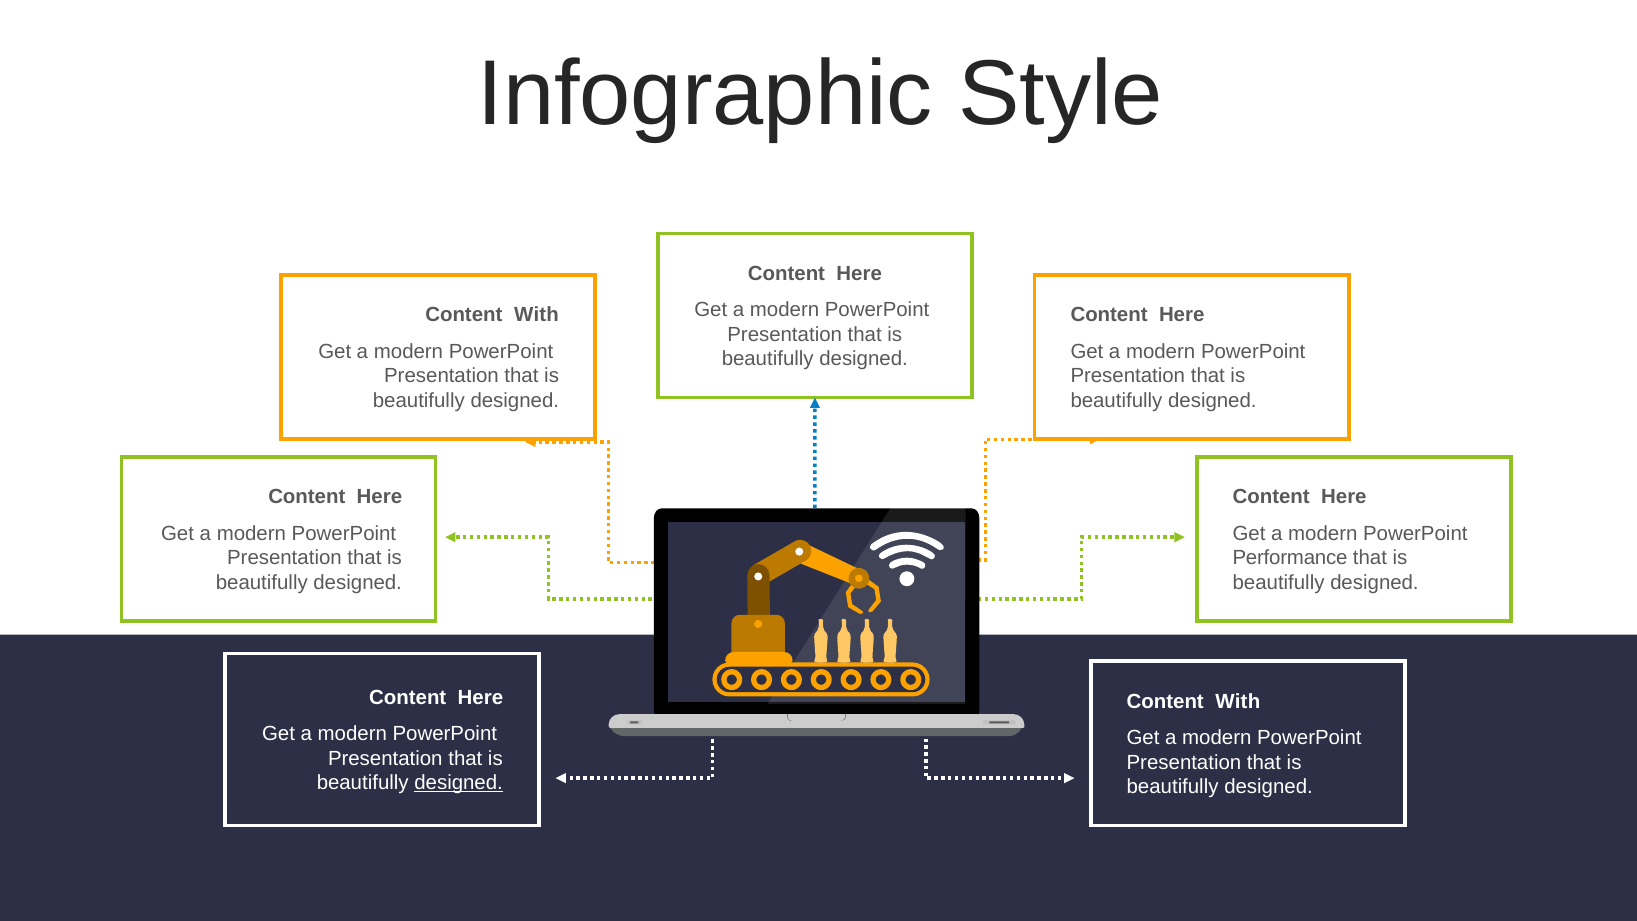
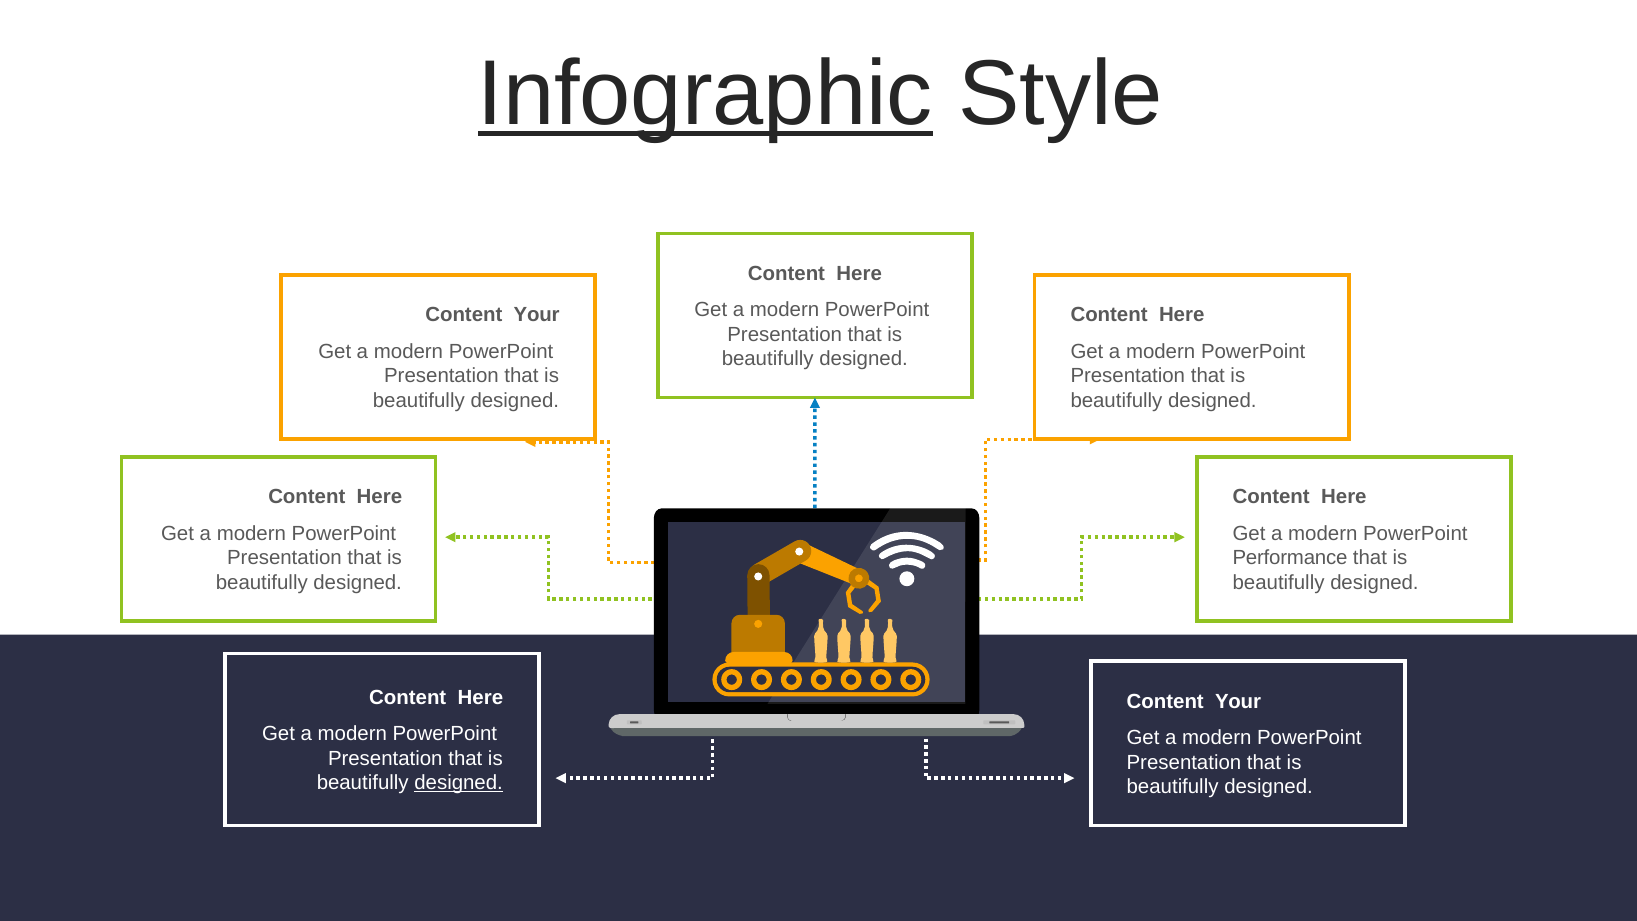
Infographic underline: none -> present
With at (536, 315): With -> Your
With at (1238, 701): With -> Your
